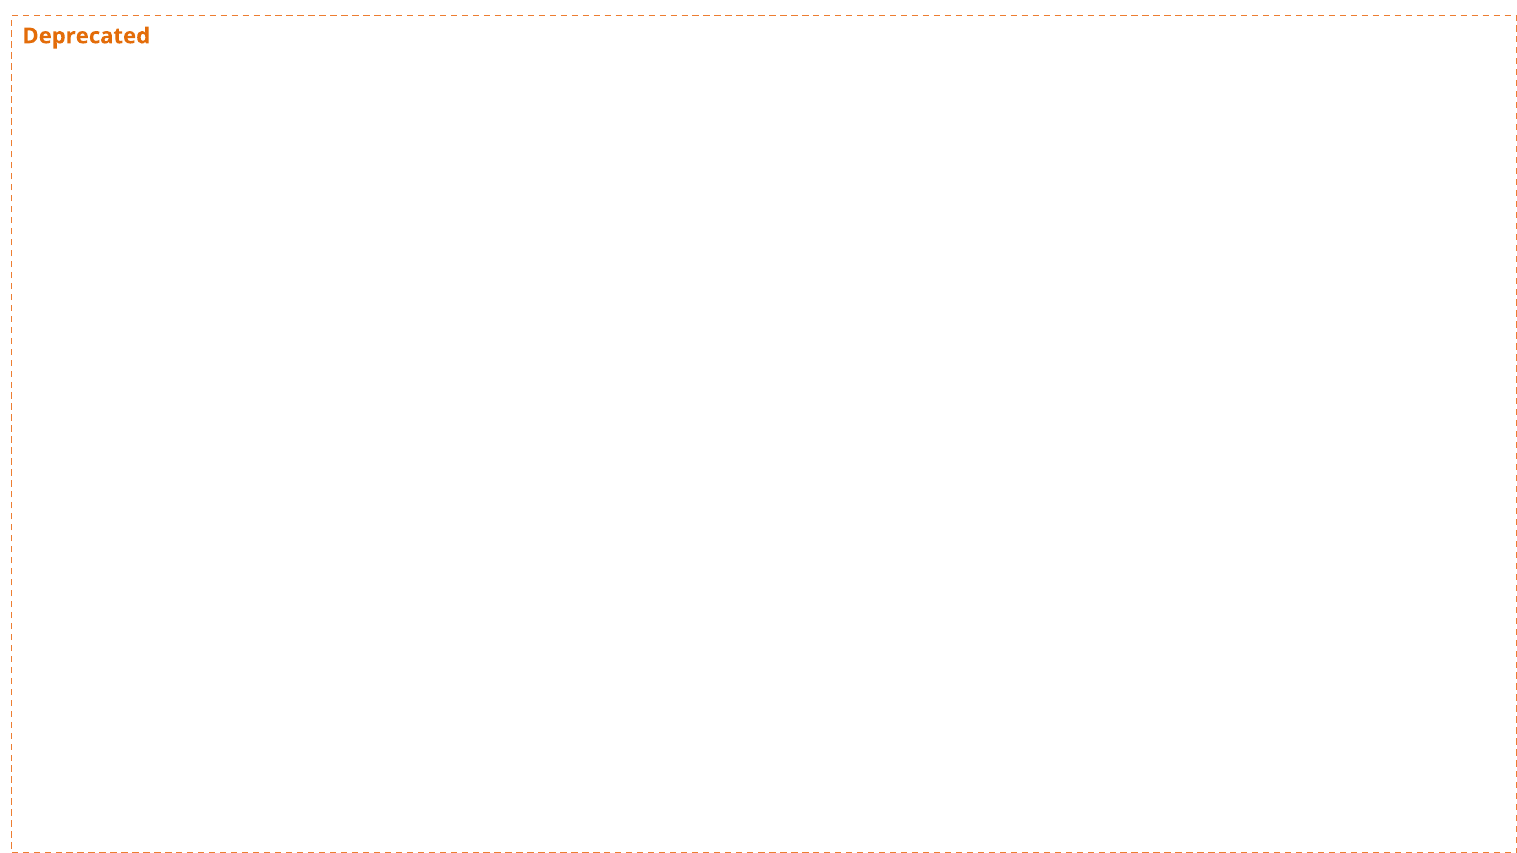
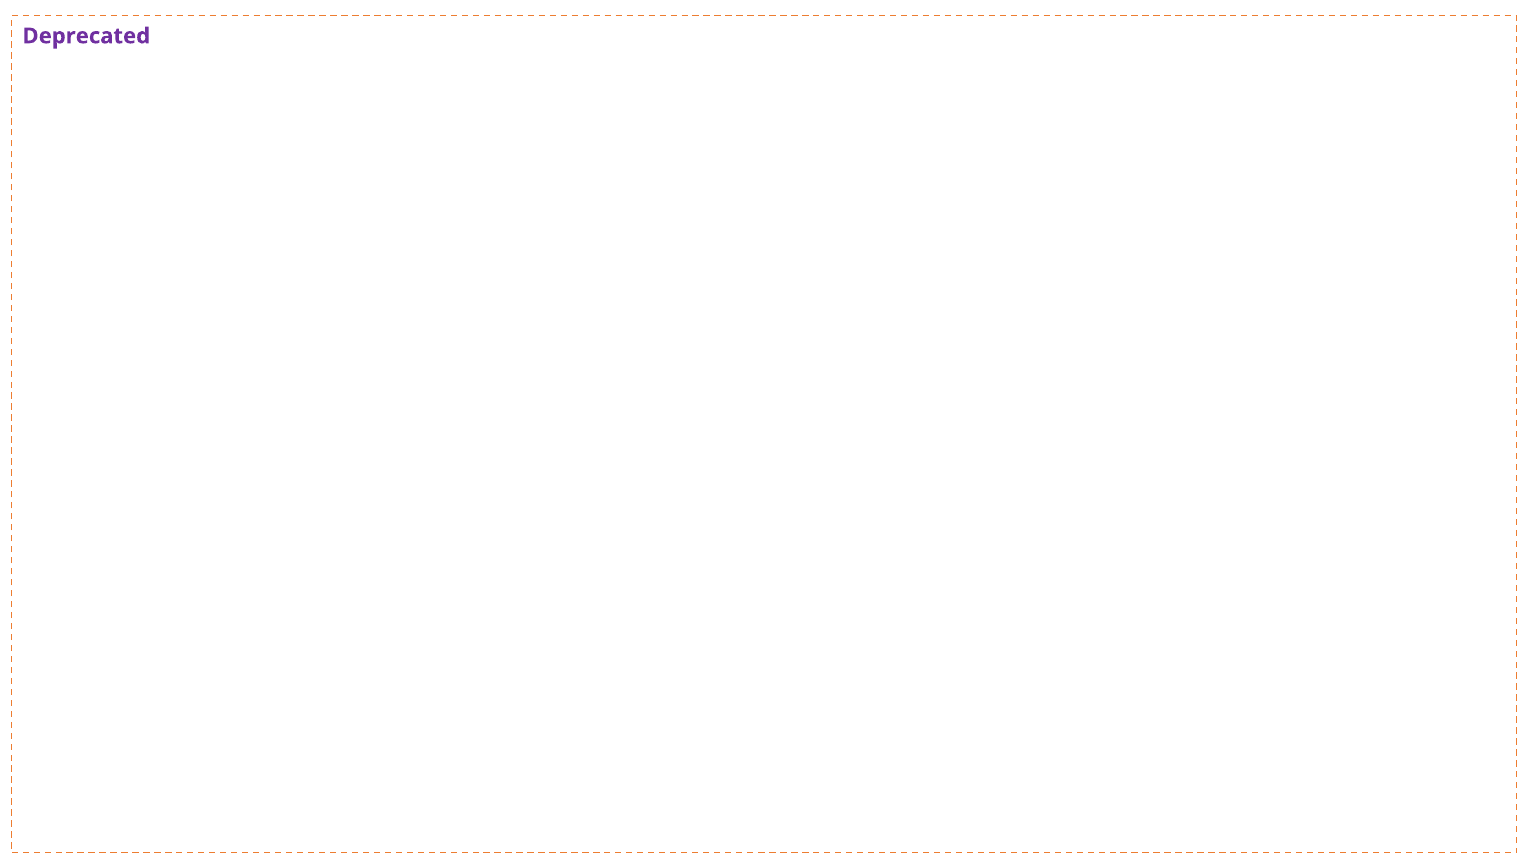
Deprecated colour: orange -> purple
